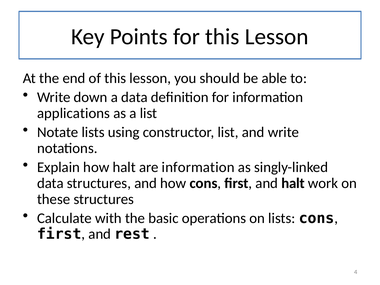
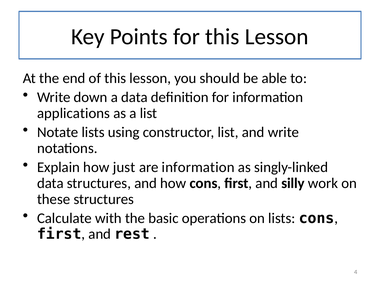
how halt: halt -> just
and halt: halt -> silly
